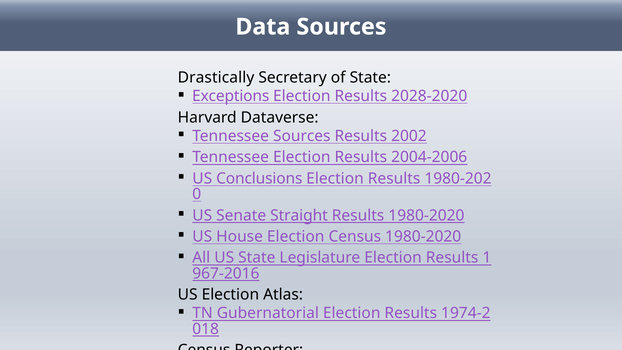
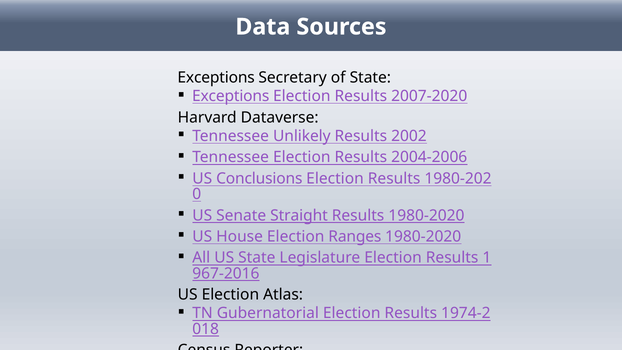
Drastically at (216, 77): Drastically -> Exceptions
2028-2020: 2028-2020 -> 2007-2020
Tennessee Sources: Sources -> Unlikely
Election Census: Census -> Ranges
